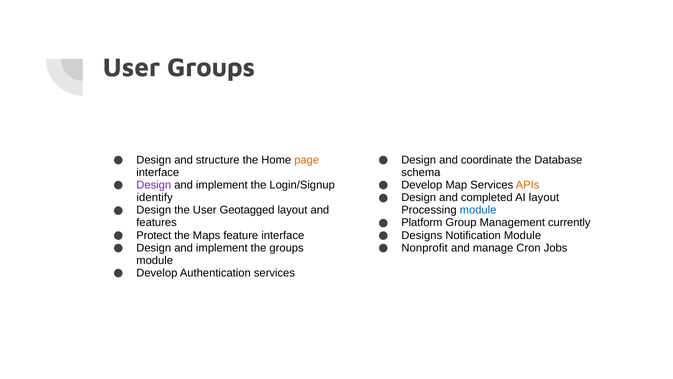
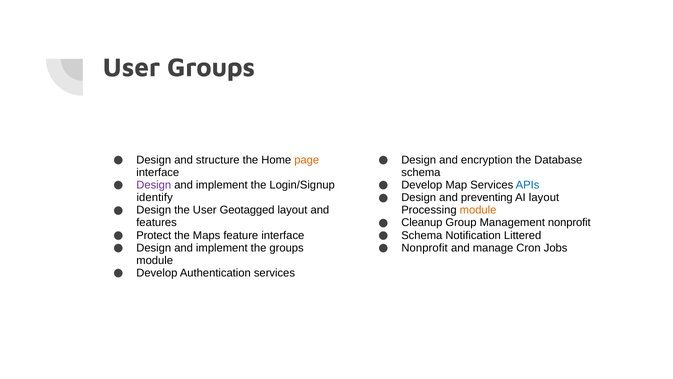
coordinate: coordinate -> encryption
APIs colour: orange -> blue
completed: completed -> preventing
module at (478, 210) colour: blue -> orange
Platform: Platform -> Cleanup
Management currently: currently -> nonprofit
Designs at (422, 235): Designs -> Schema
Notification Module: Module -> Littered
